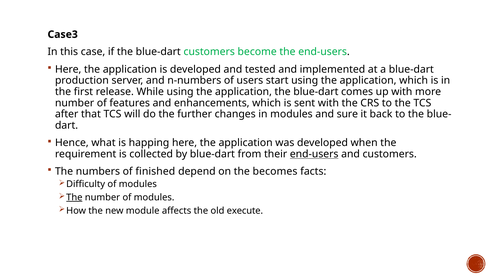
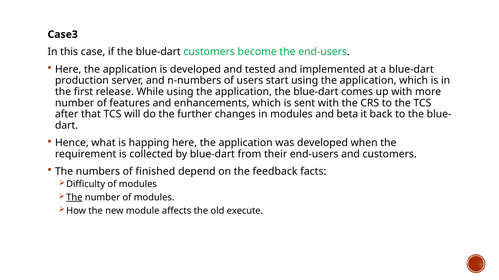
sure: sure -> beta
end-users at (314, 154) underline: present -> none
becomes: becomes -> feedback
